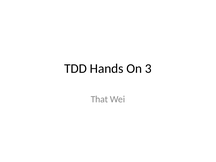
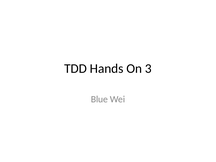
That: That -> Blue
